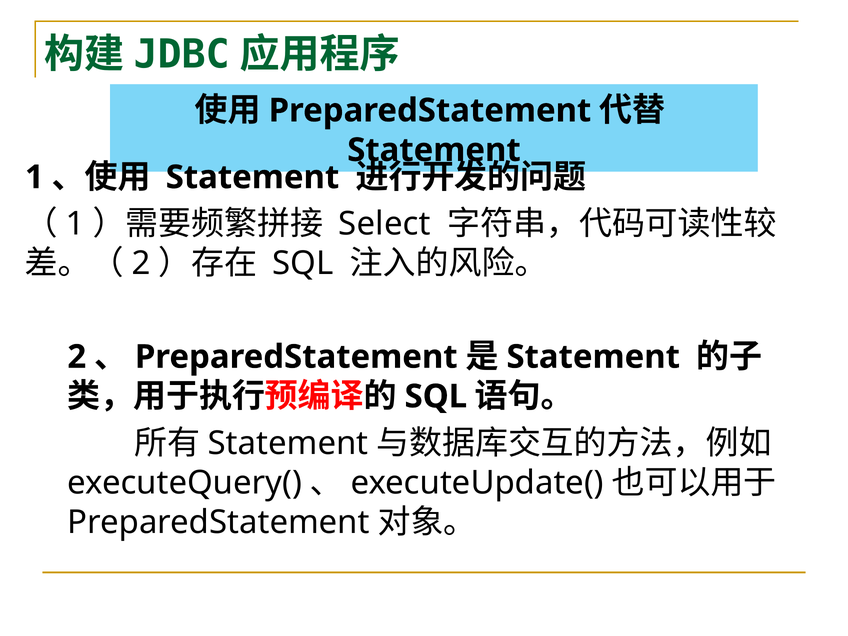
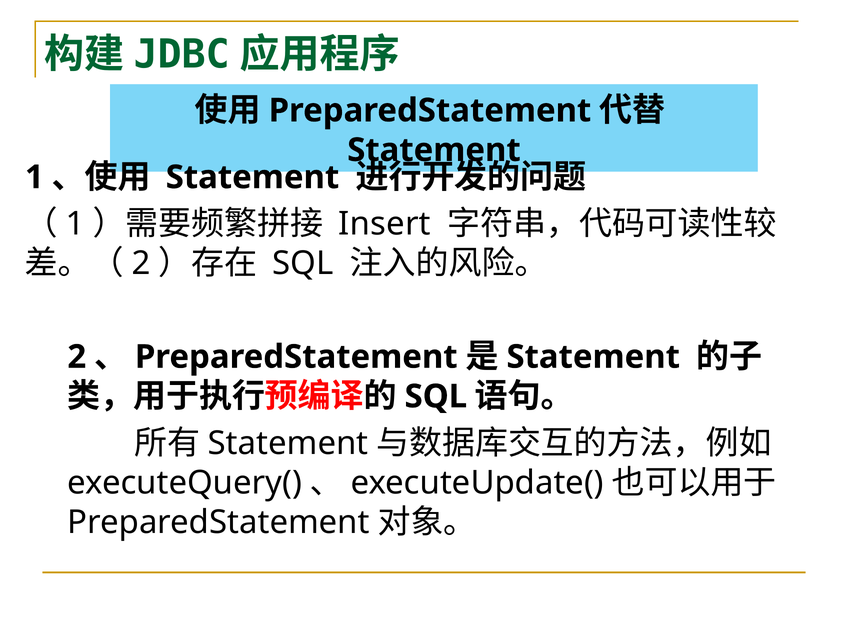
Select: Select -> Insert
